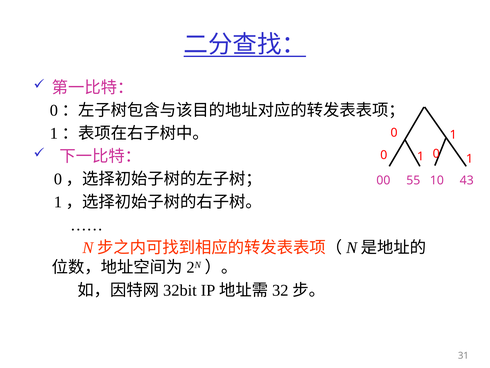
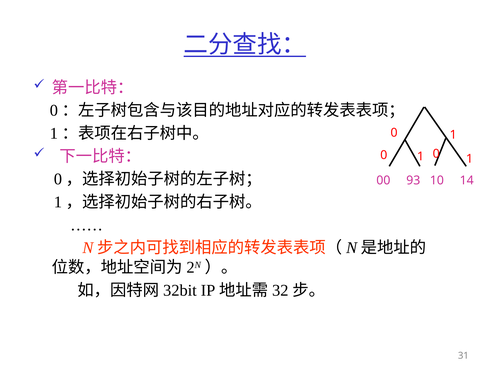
55: 55 -> 93
43: 43 -> 14
